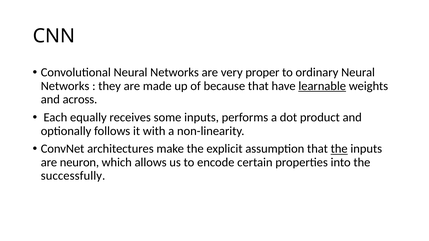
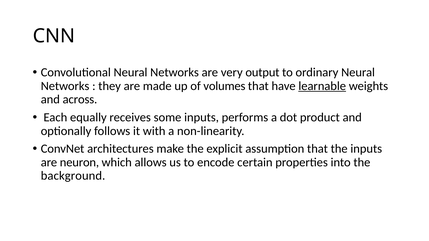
proper: proper -> output
because: because -> volumes
the at (339, 149) underline: present -> none
successfully: successfully -> background
